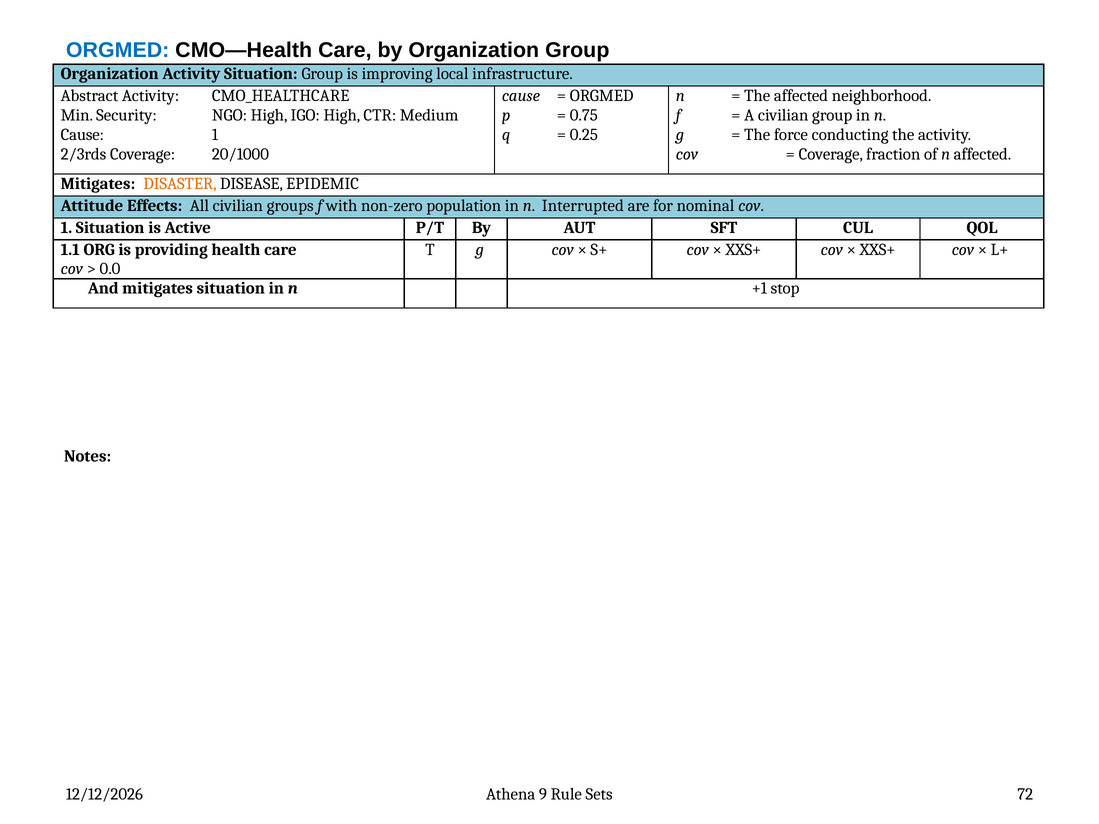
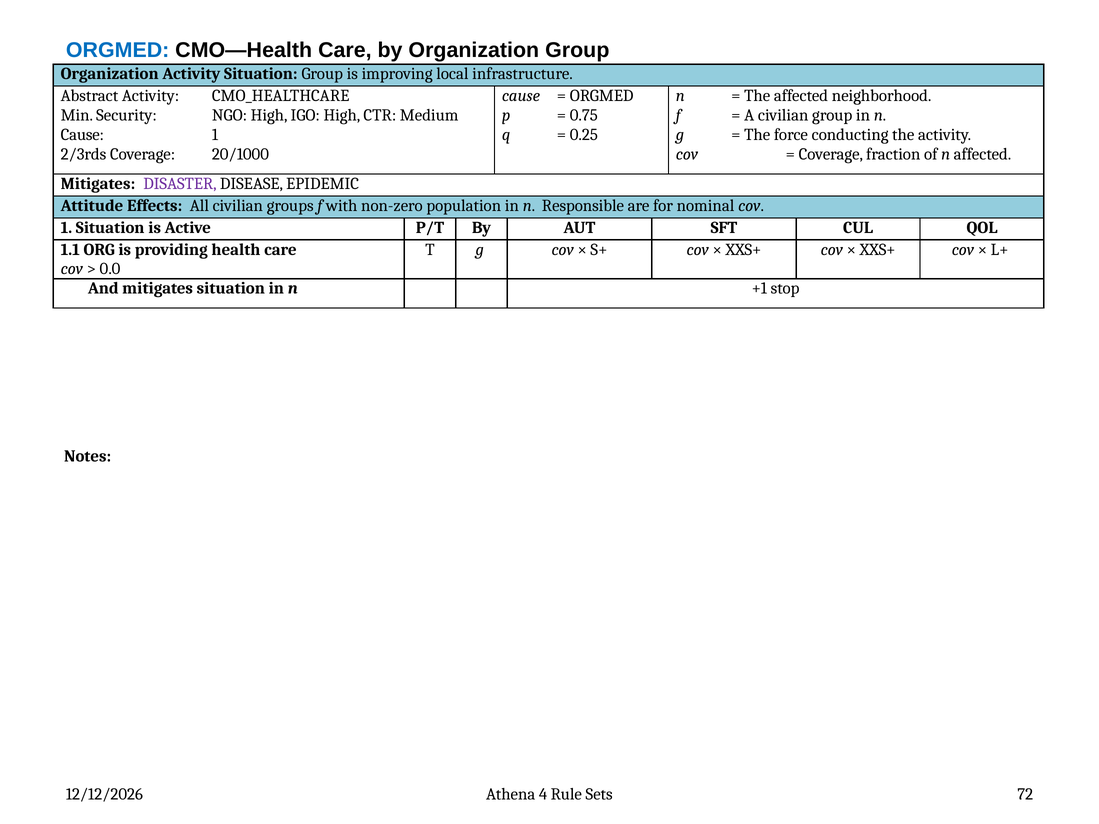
DISASTER colour: orange -> purple
Interrupted: Interrupted -> Responsible
9: 9 -> 4
